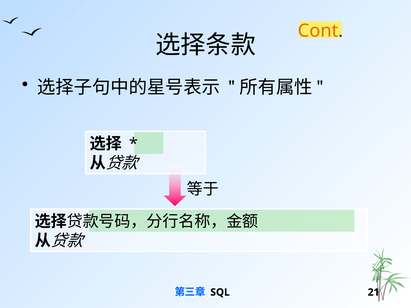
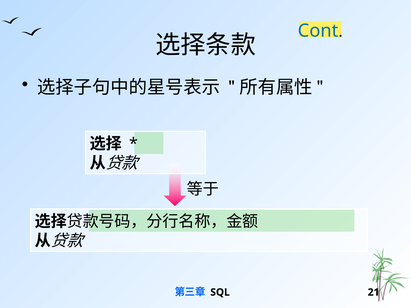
Cont colour: orange -> blue
